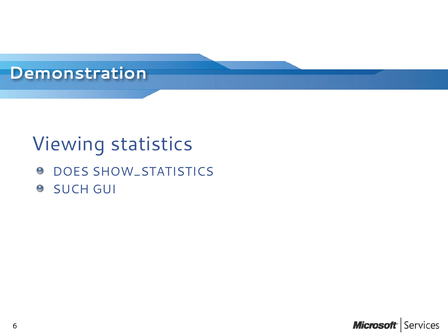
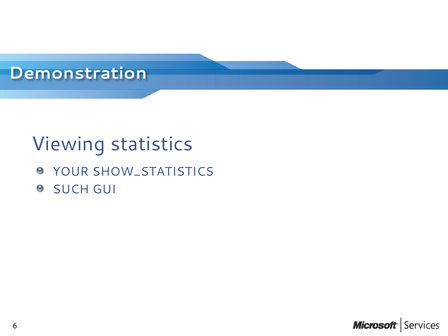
DOES: DOES -> YOUR
